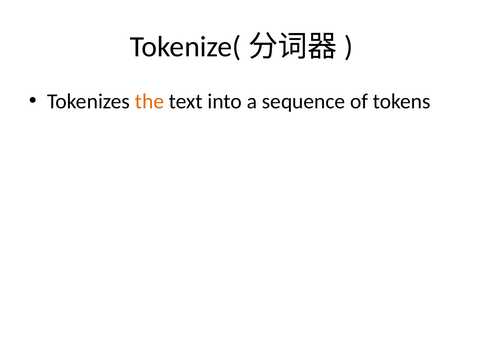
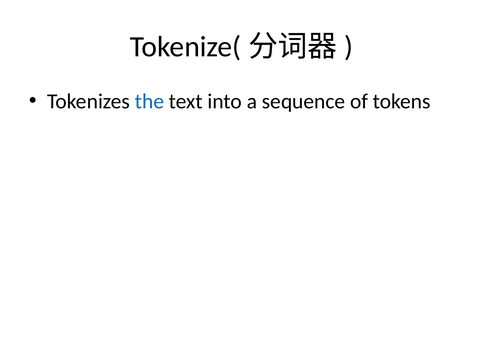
the colour: orange -> blue
